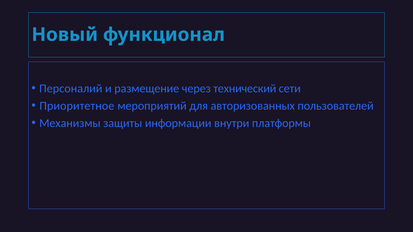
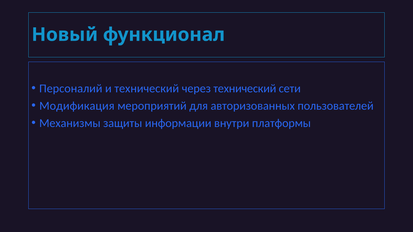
и размещение: размещение -> технический
Приоритетное: Приоритетное -> Модификация
